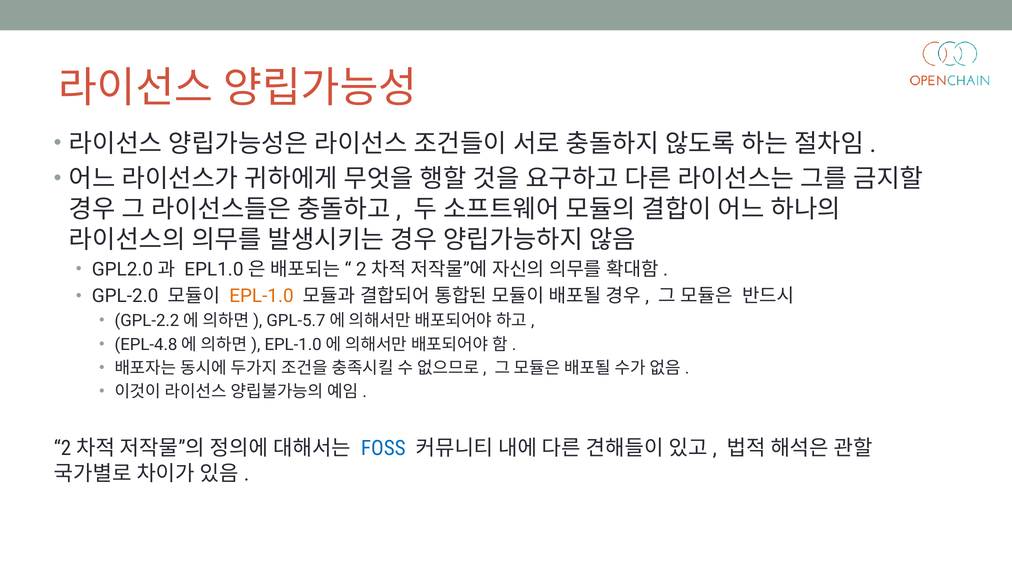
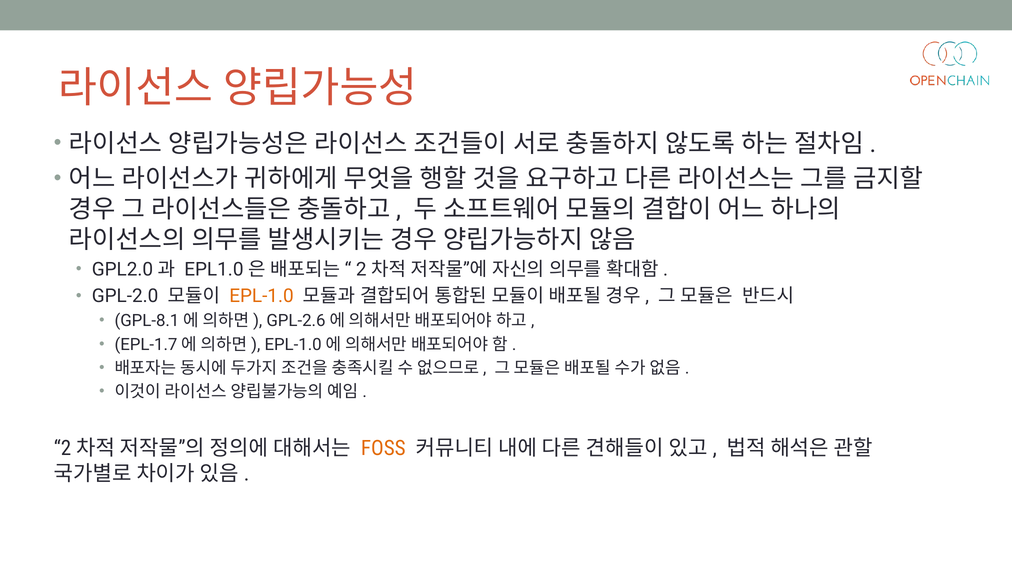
GPL-2.2: GPL-2.2 -> GPL-8.1
GPL-5.7: GPL-5.7 -> GPL-2.6
EPL-4.8: EPL-4.8 -> EPL-1.7
FOSS colour: blue -> orange
